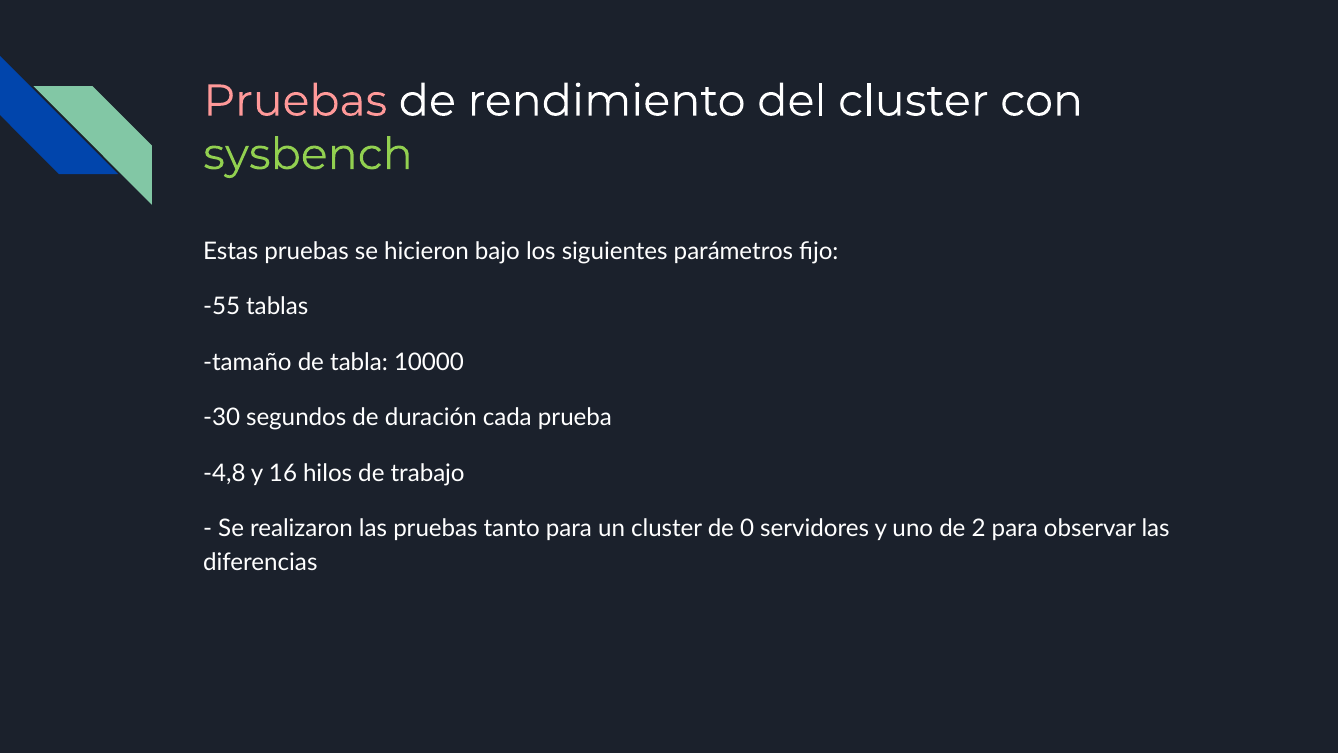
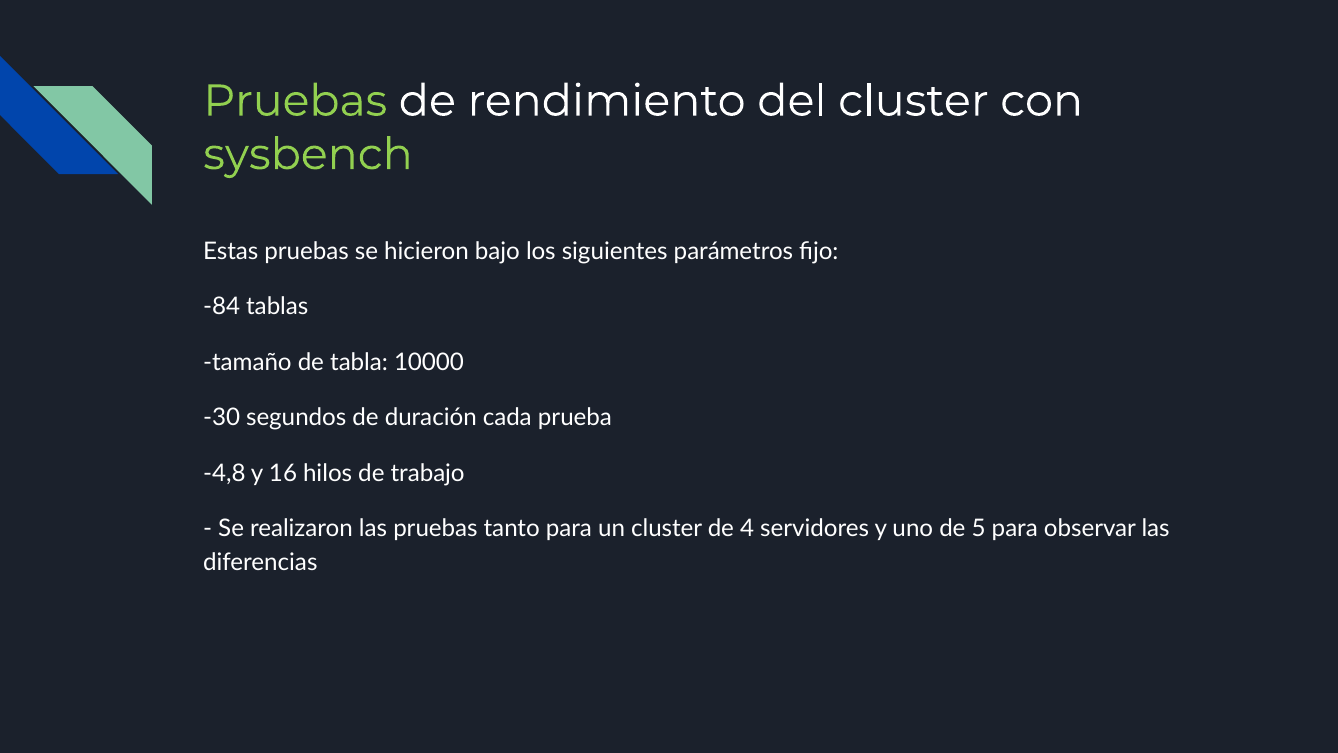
Pruebas at (295, 101) colour: pink -> light green
-55: -55 -> -84
0: 0 -> 4
2: 2 -> 5
